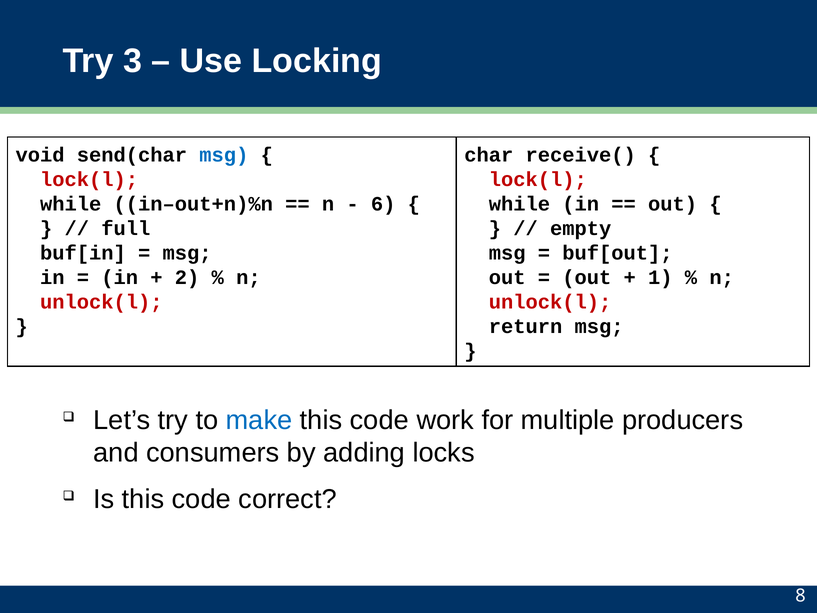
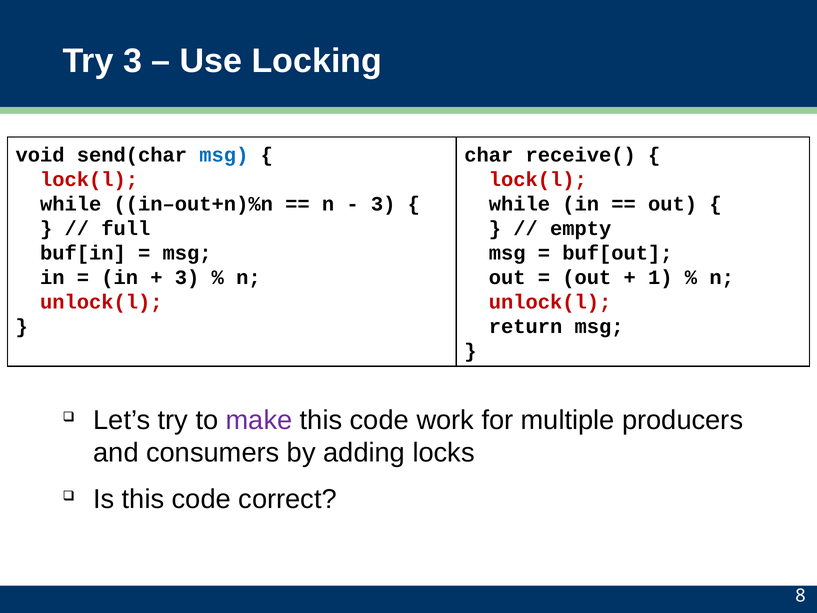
6 at (383, 204): 6 -> 3
2 at (187, 278): 2 -> 3
make colour: blue -> purple
